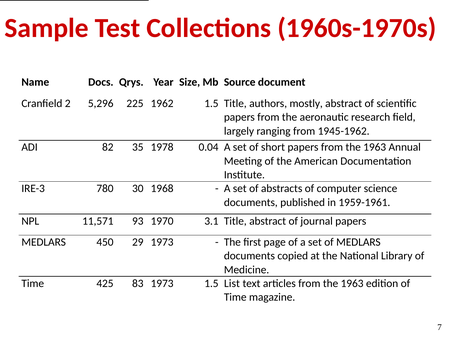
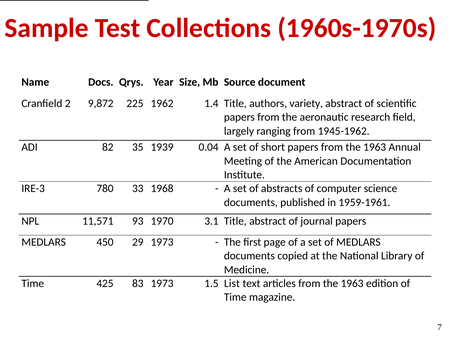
5,296: 5,296 -> 9,872
1962 1.5: 1.5 -> 1.4
mostly: mostly -> variety
1978: 1978 -> 1939
30: 30 -> 33
